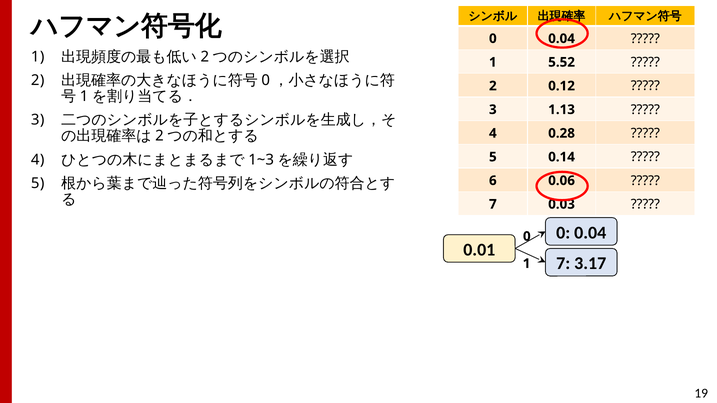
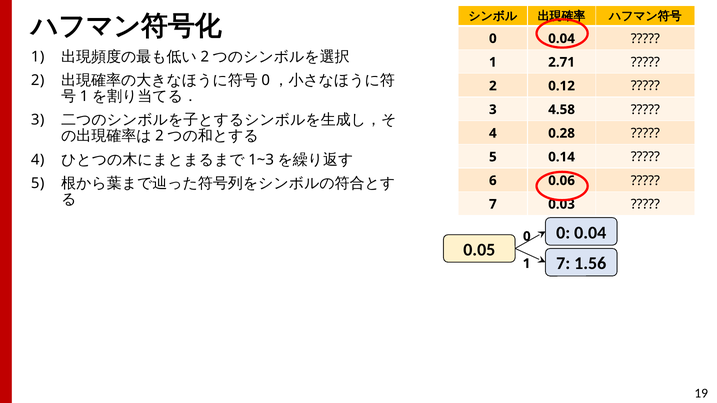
5.52: 5.52 -> 2.71
1.13: 1.13 -> 4.58
0.01: 0.01 -> 0.05
3.17: 3.17 -> 1.56
